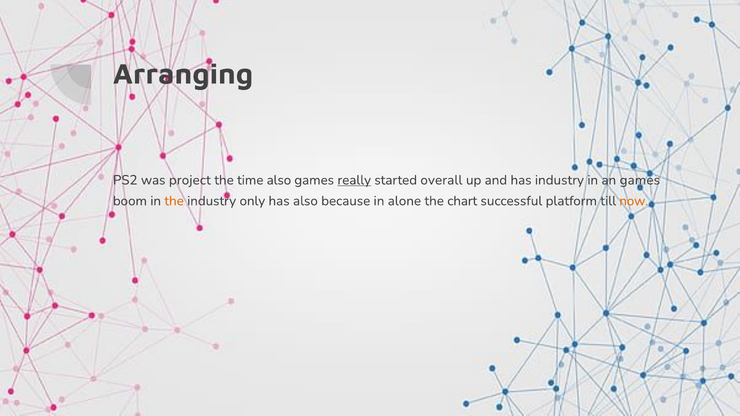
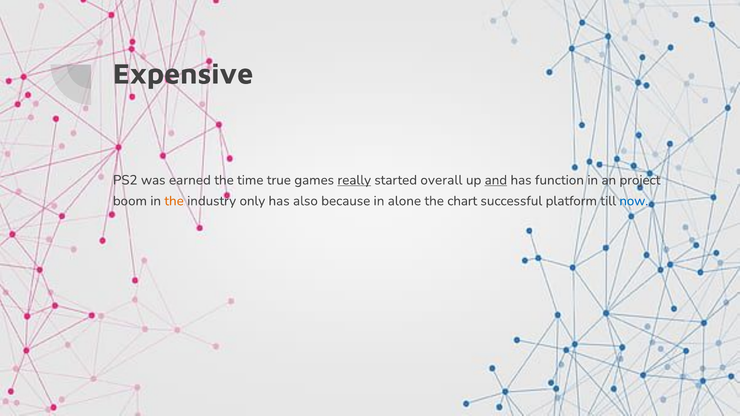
Arranging: Arranging -> Expensive
project: project -> earned
time also: also -> true
and underline: none -> present
has industry: industry -> function
an games: games -> project
now colour: orange -> blue
